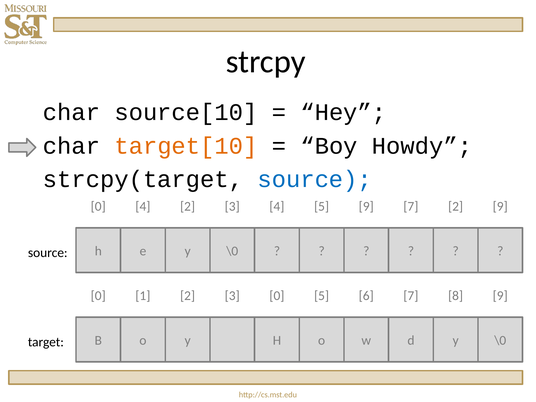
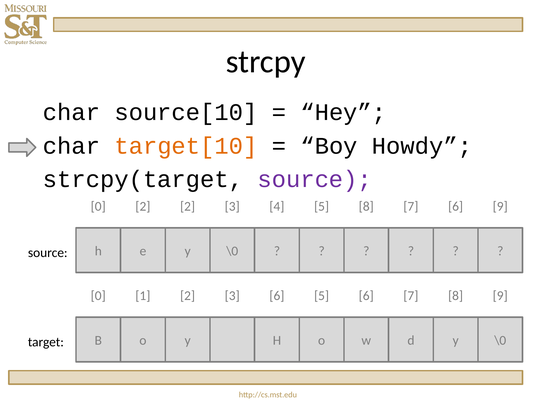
source at (315, 179) colour: blue -> purple
0 4: 4 -> 2
5 9: 9 -> 8
7 2: 2 -> 6
3 0: 0 -> 6
